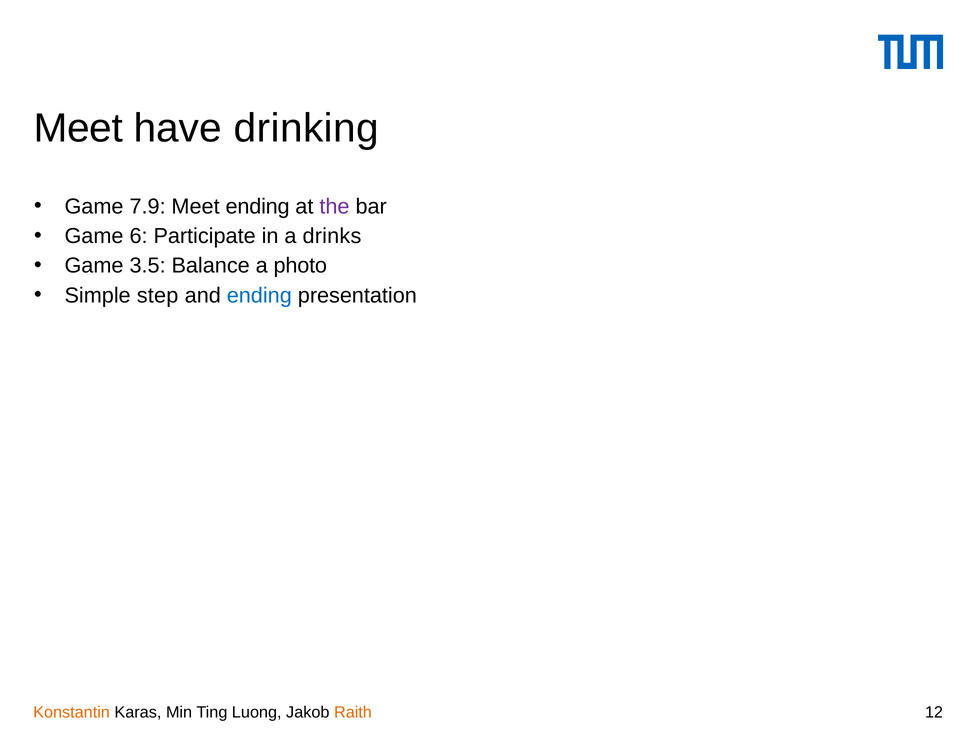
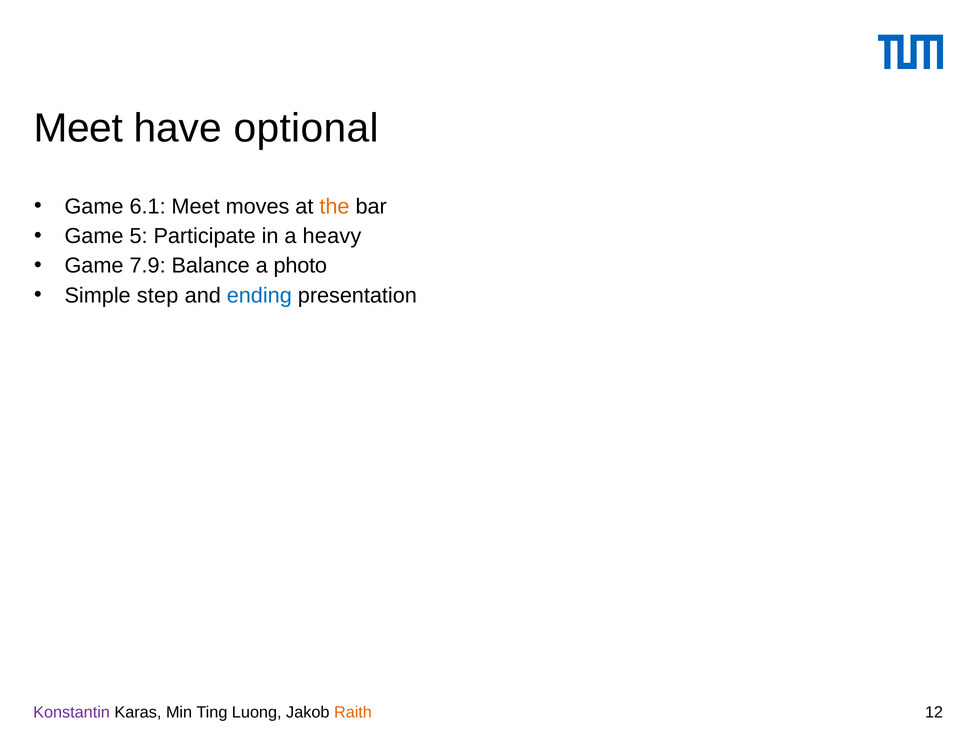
drinking: drinking -> optional
7.9: 7.9 -> 6.1
Meet ending: ending -> moves
the colour: purple -> orange
6: 6 -> 5
drinks: drinks -> heavy
3.5: 3.5 -> 7.9
Konstantin colour: orange -> purple
